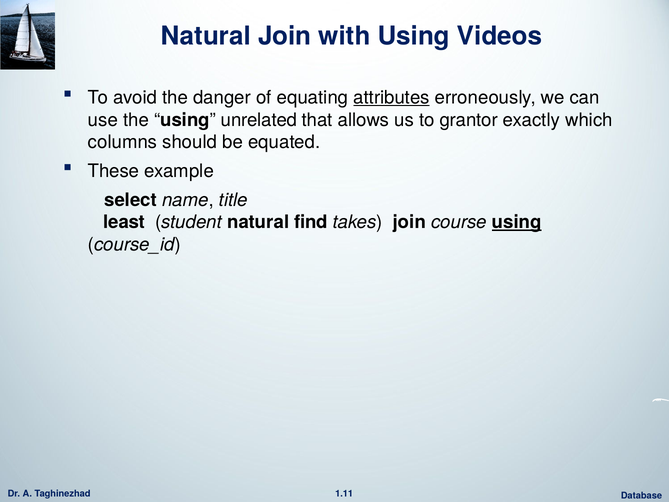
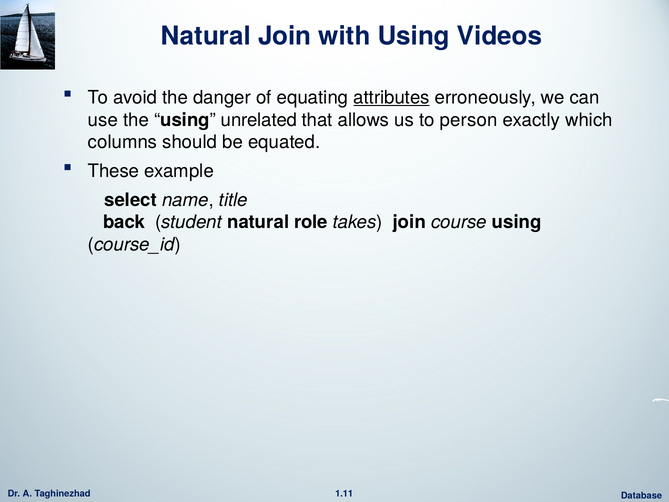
grantor: grantor -> person
least: least -> back
find: find -> role
using at (517, 222) underline: present -> none
